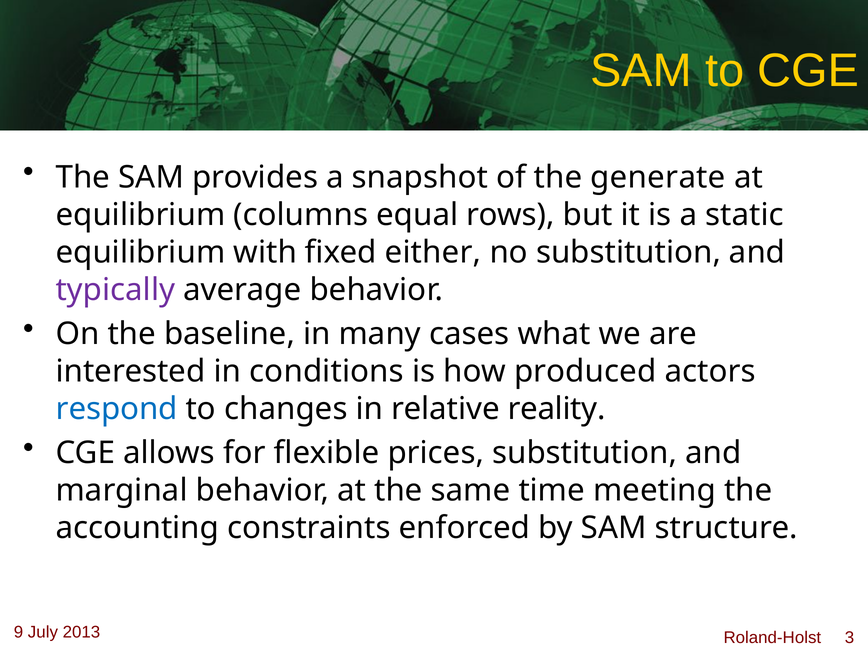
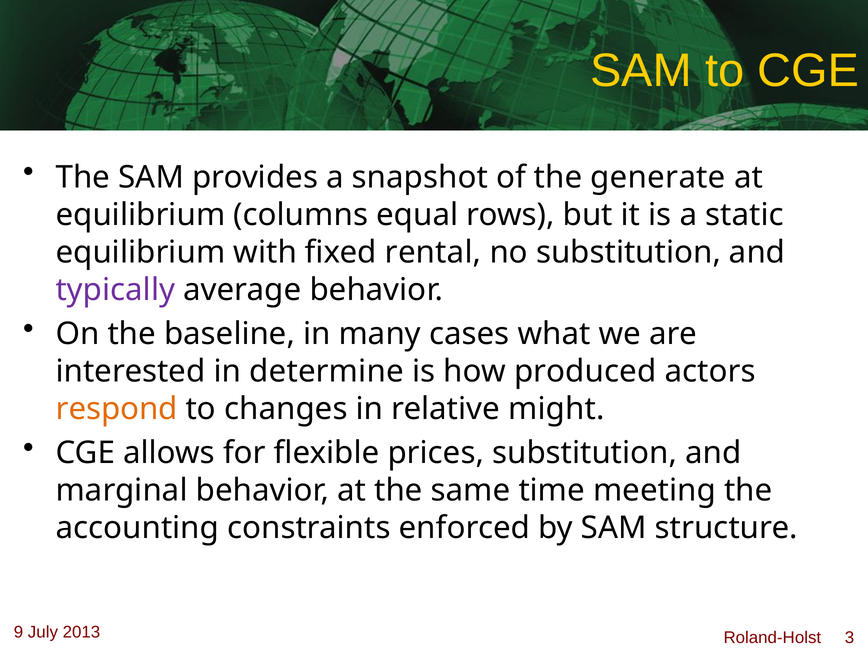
either: either -> rental
conditions: conditions -> determine
respond colour: blue -> orange
reality: reality -> might
